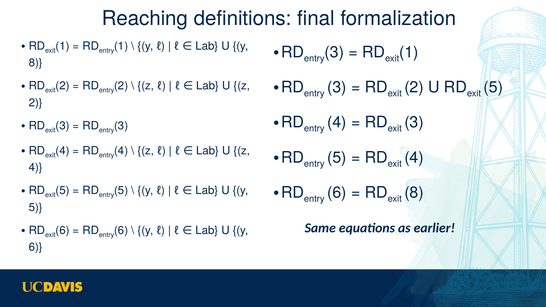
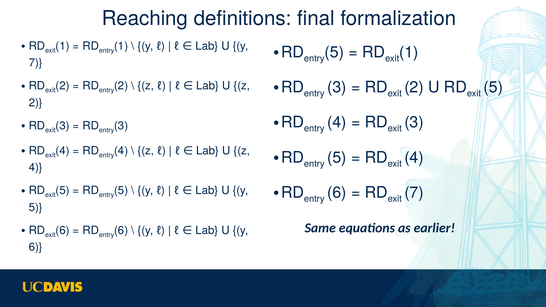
3 at (334, 52): 3 -> 5
8 at (36, 63): 8 -> 7
8 at (414, 193): 8 -> 7
